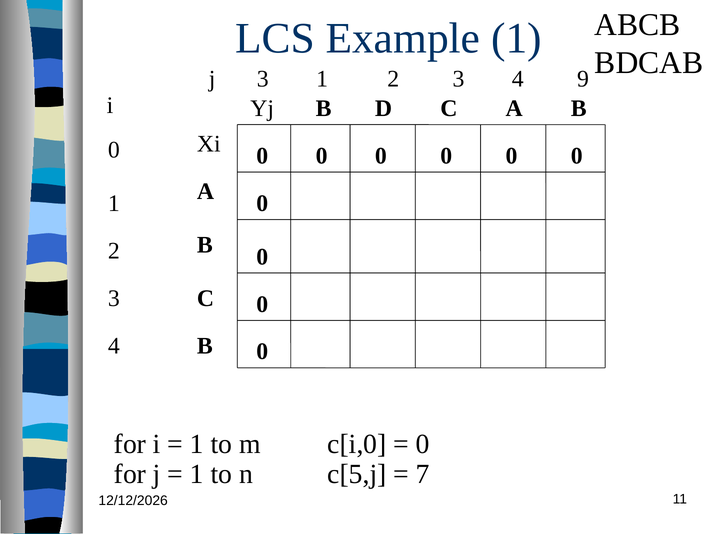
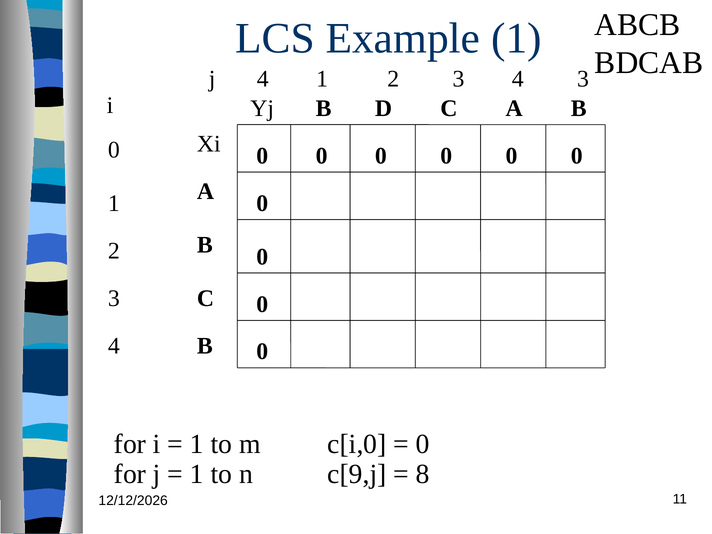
j 3: 3 -> 4
4 9: 9 -> 3
c[5,j: c[5,j -> c[9,j
7: 7 -> 8
